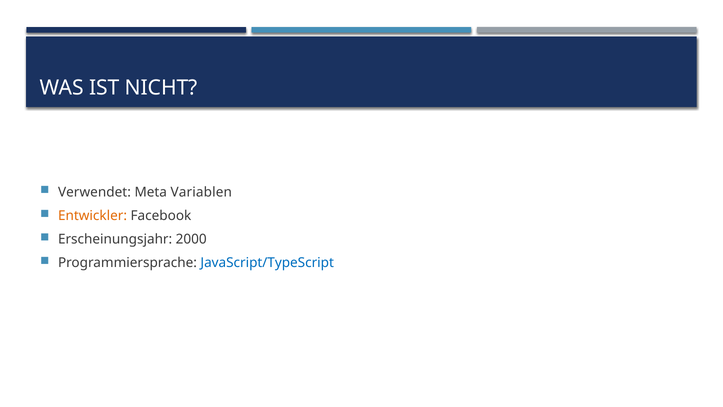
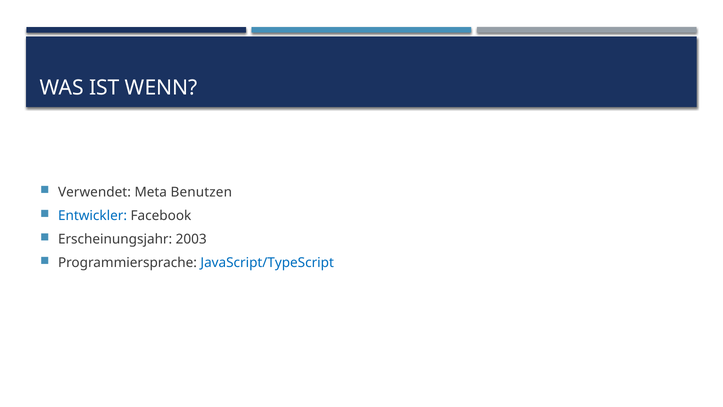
NICHT: NICHT -> WENN
Variablen: Variablen -> Benutzen
Entwickler colour: orange -> blue
2000: 2000 -> 2003
